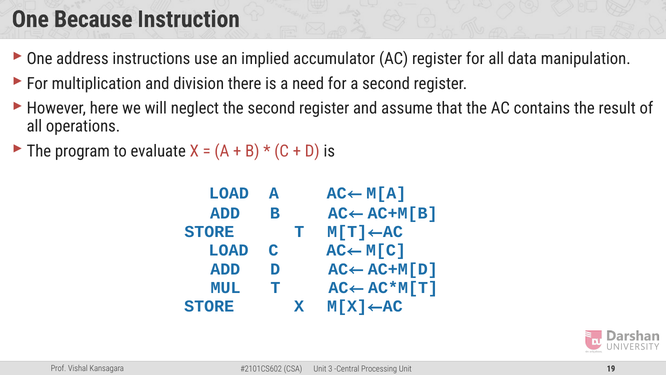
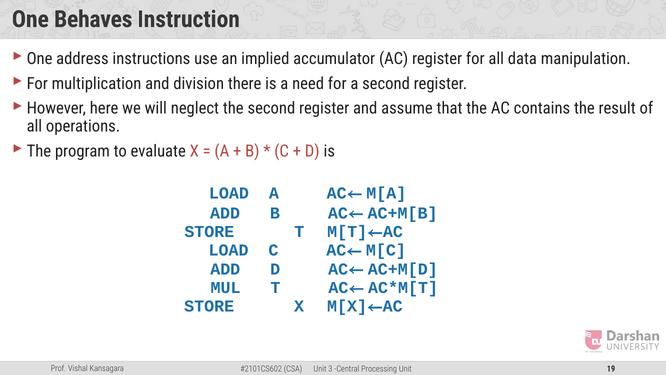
Because: Because -> Behaves
